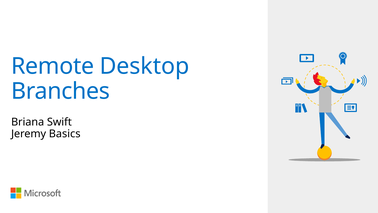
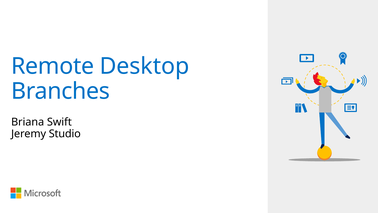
Basics: Basics -> Studio
